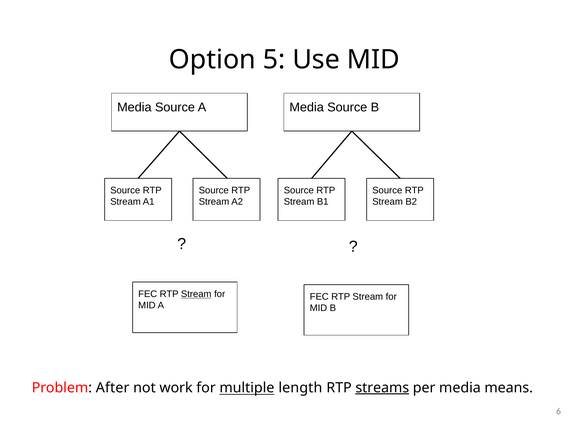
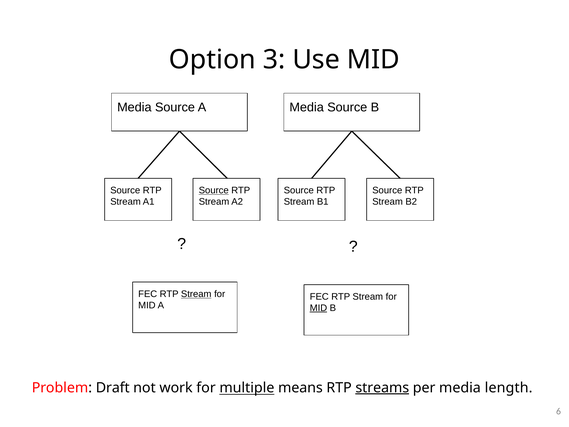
5: 5 -> 3
Source at (214, 190) underline: none -> present
MID at (318, 308) underline: none -> present
After: After -> Draft
length: length -> means
means: means -> length
